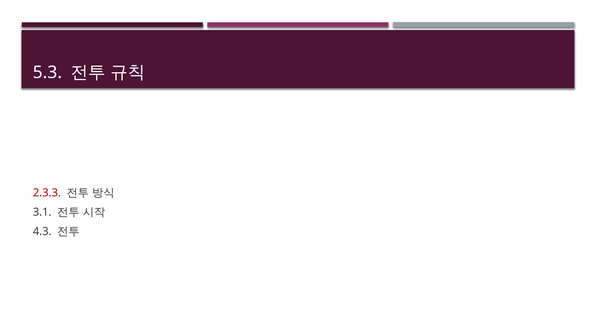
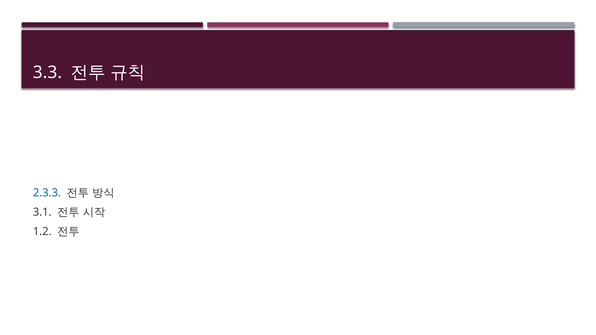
5.3: 5.3 -> 3.3
2.3.3 colour: red -> blue
4.3: 4.3 -> 1.2
